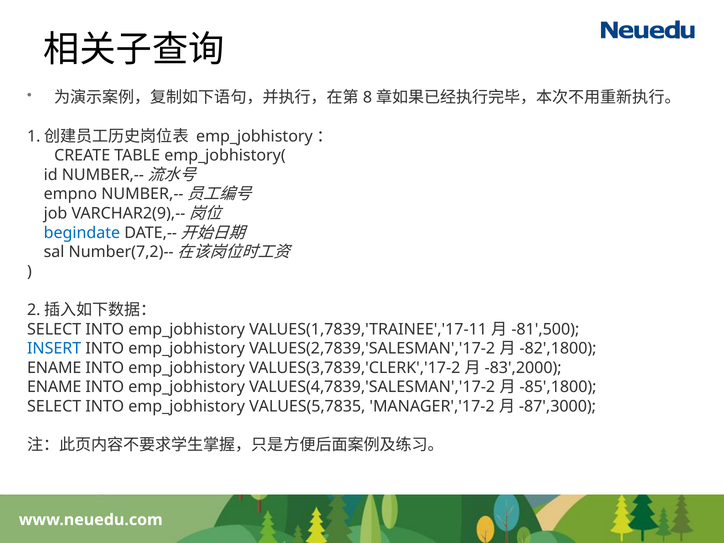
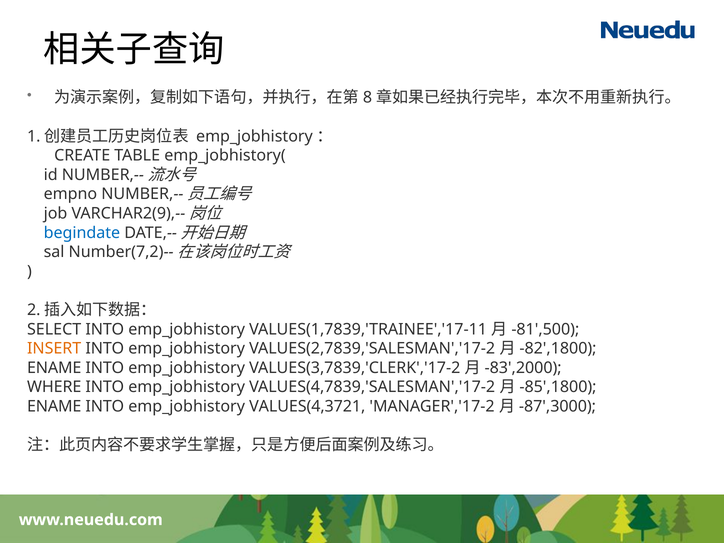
INSERT colour: blue -> orange
ENAME at (54, 387): ENAME -> WHERE
SELECT at (54, 406): SELECT -> ENAME
VALUES(5,7835: VALUES(5,7835 -> VALUES(4,3721
